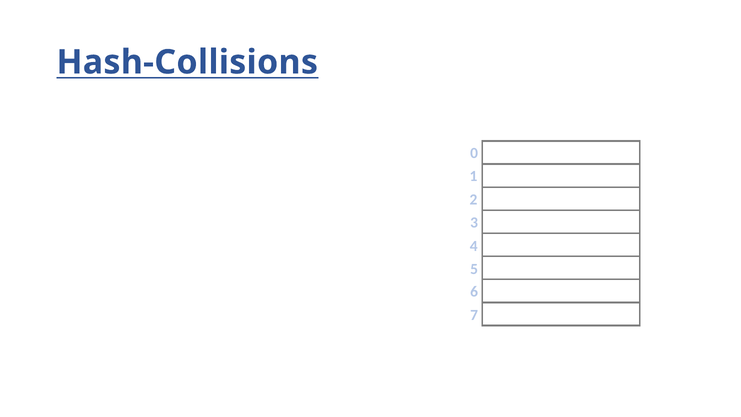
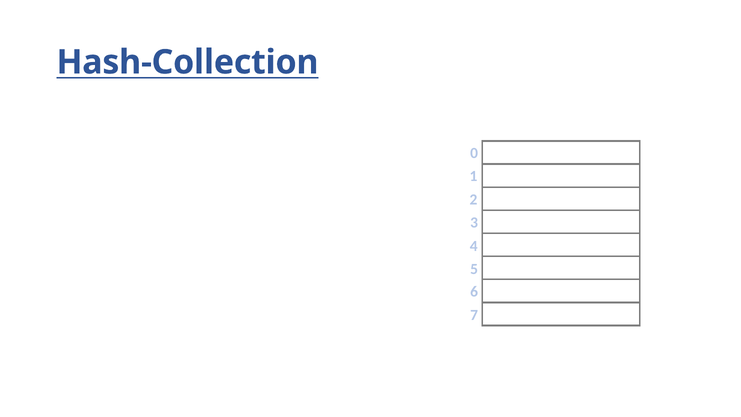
Hash-Collisions: Hash-Collisions -> Hash-Collection
